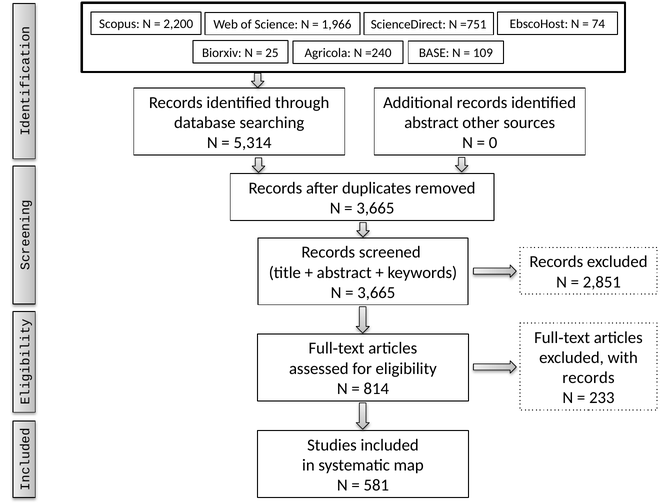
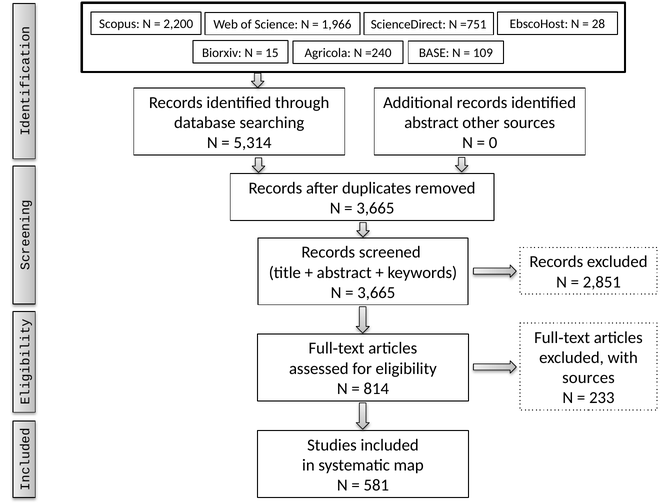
74: 74 -> 28
25: 25 -> 15
records at (588, 377): records -> sources
